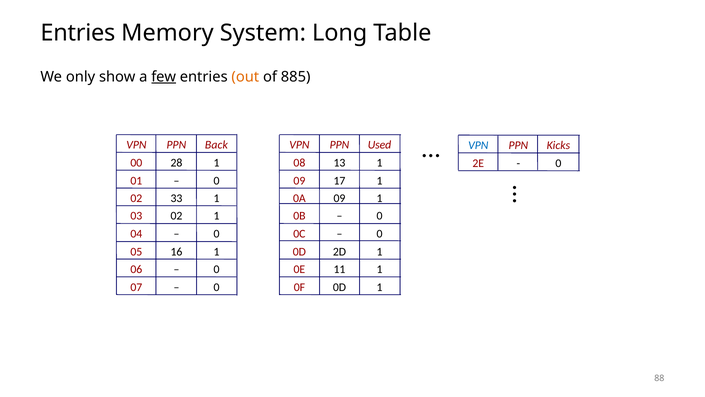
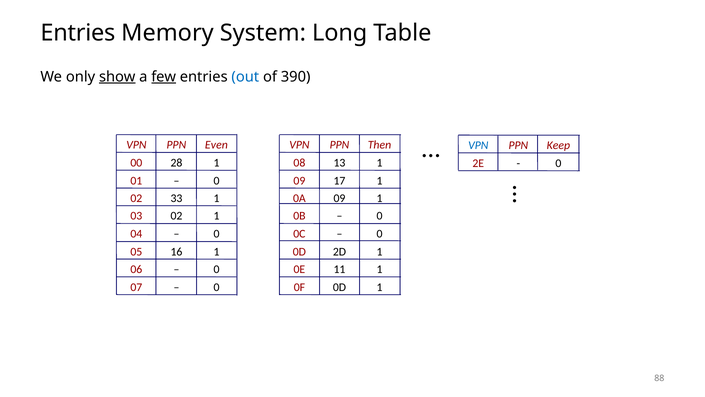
show underline: none -> present
out colour: orange -> blue
885: 885 -> 390
Back: Back -> Even
Used: Used -> Then
Kicks: Kicks -> Keep
